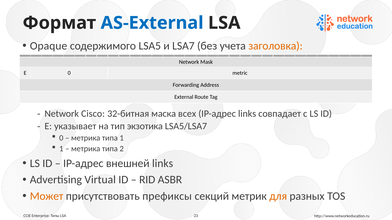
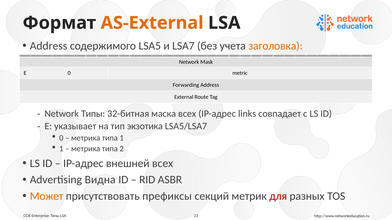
AS-External colour: blue -> orange
Opaque at (49, 46): Opaque -> Address
Network Cisco: Cisco -> Типы
внешней links: links -> всех
Virtual: Virtual -> Видна
для colour: orange -> red
